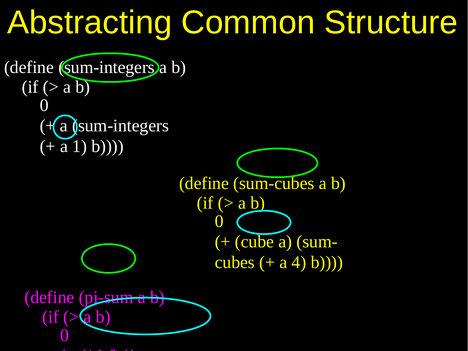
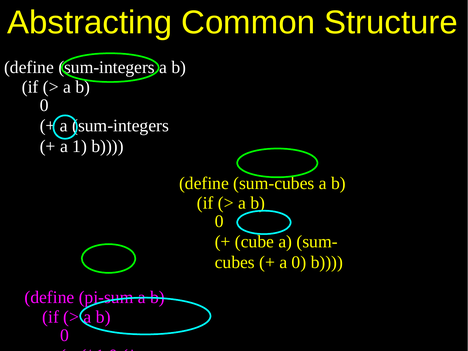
4 at (299, 262): 4 -> 0
